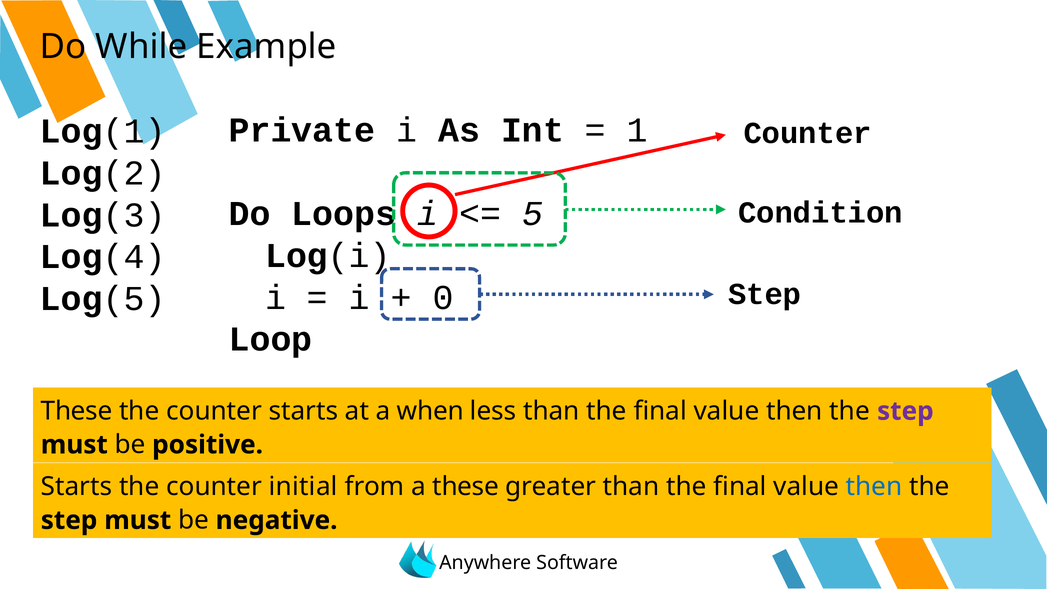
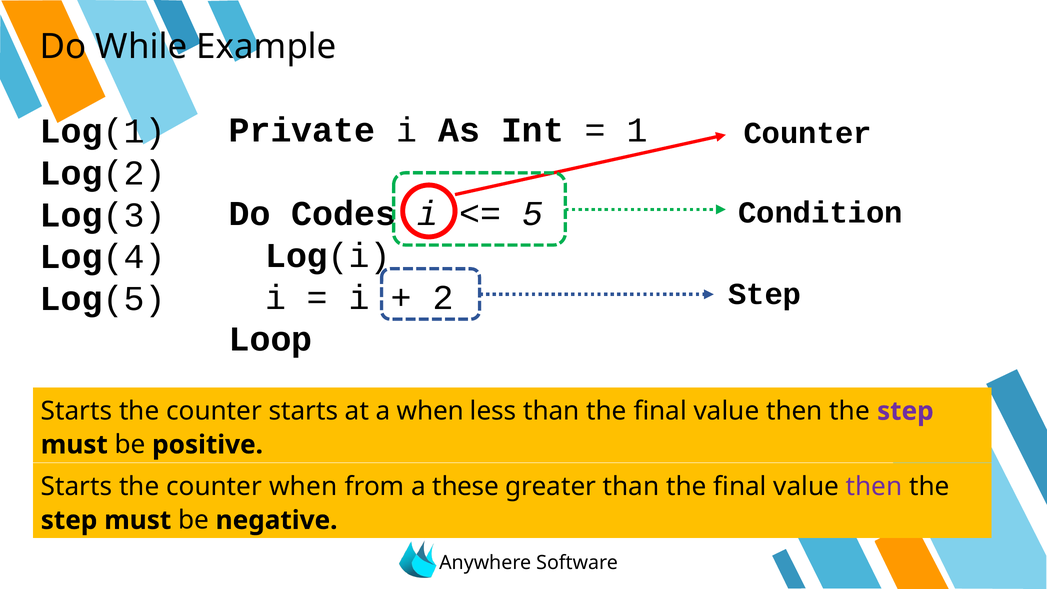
Loops: Loops -> Codes
0: 0 -> 2
These at (77, 411): These -> Starts
counter initial: initial -> when
then at (874, 487) colour: blue -> purple
